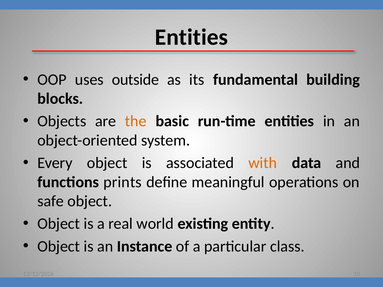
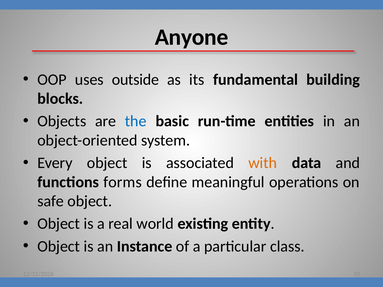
Entities at (191, 37): Entities -> Anyone
the colour: orange -> blue
prints: prints -> forms
